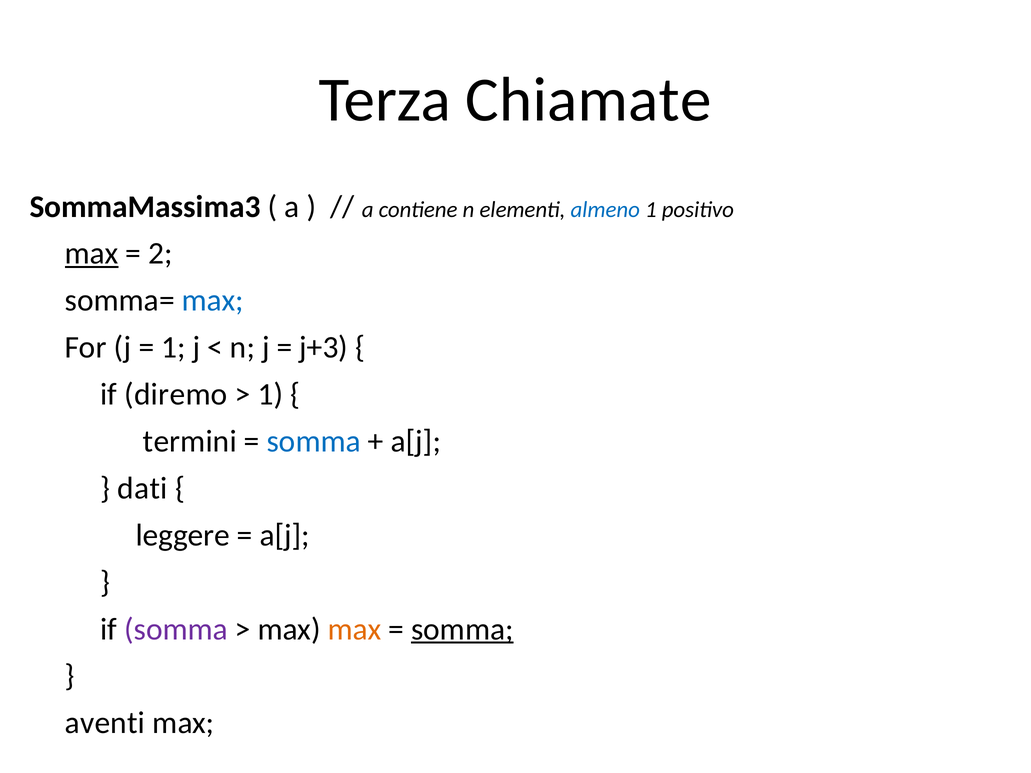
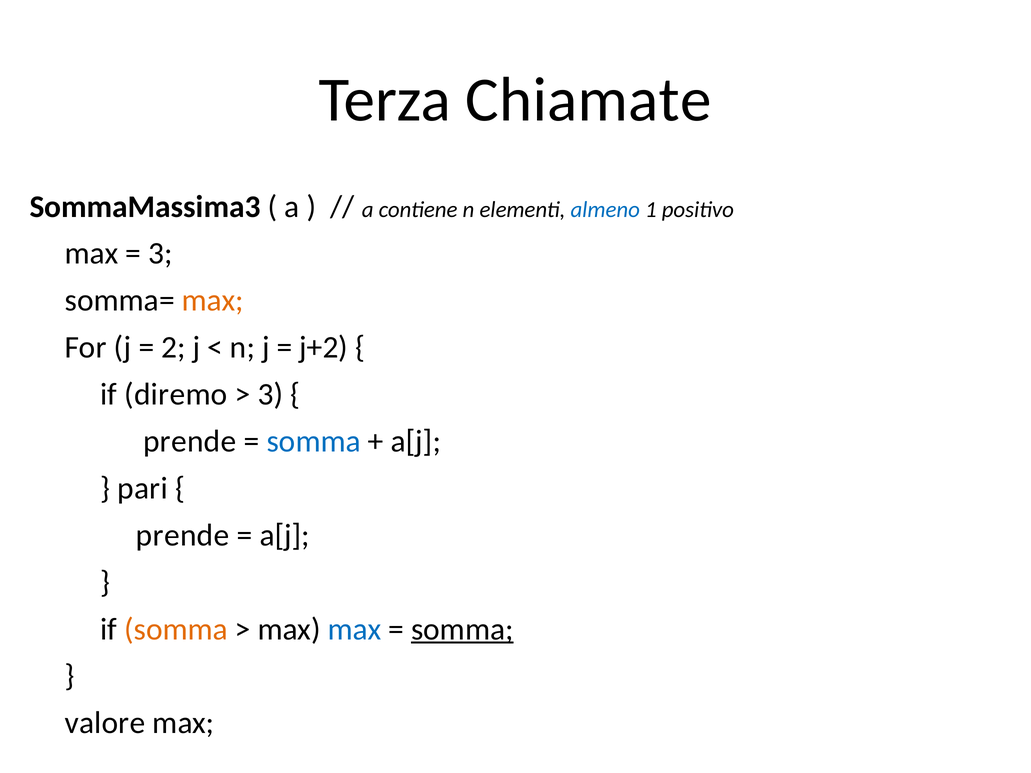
max at (92, 254) underline: present -> none
2 at (160, 254): 2 -> 3
max at (213, 301) colour: blue -> orange
1 at (173, 348): 1 -> 2
j+3: j+3 -> j+2
1 at (270, 395): 1 -> 3
termini at (190, 441): termini -> prende
dati: dati -> pari
leggere at (183, 535): leggere -> prende
somma at (176, 629) colour: purple -> orange
max at (354, 629) colour: orange -> blue
aventi: aventi -> valore
